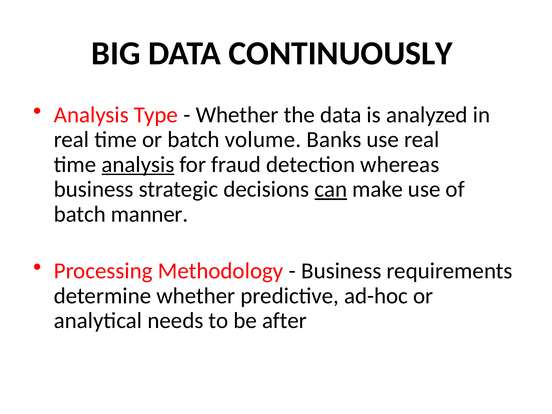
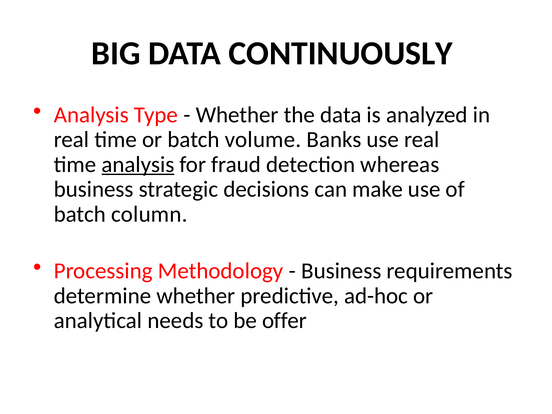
can underline: present -> none
manner: manner -> column
after: after -> offer
